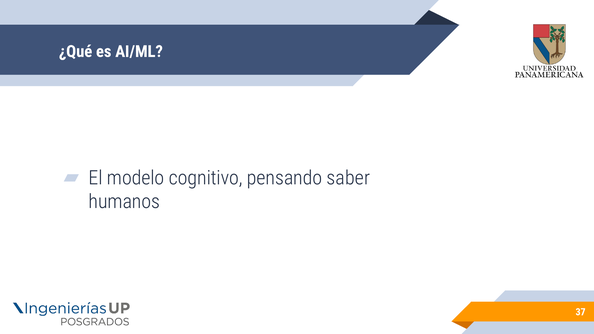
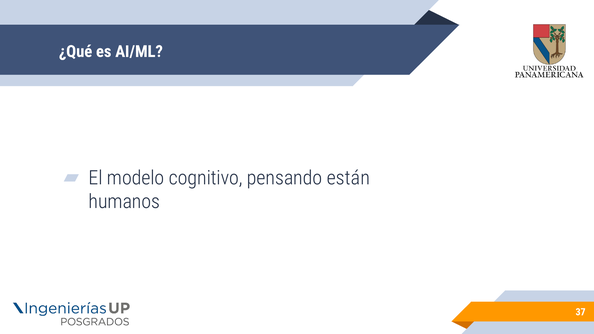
saber: saber -> están
